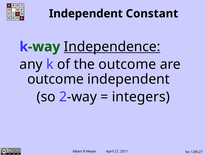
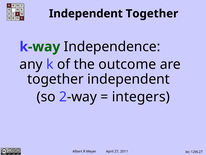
Independent Constant: Constant -> Together
Independence underline: present -> none
outcome at (56, 79): outcome -> together
